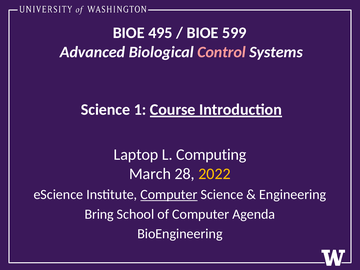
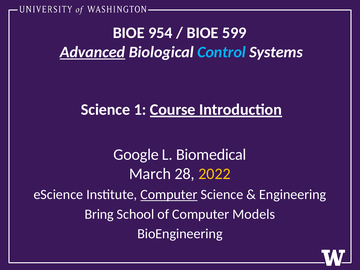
495: 495 -> 954
Advanced underline: none -> present
Control colour: pink -> light blue
Laptop: Laptop -> Google
Computing: Computing -> Biomedical
Agenda: Agenda -> Models
